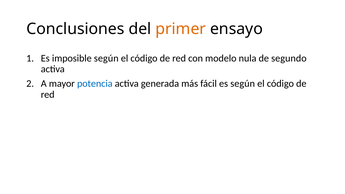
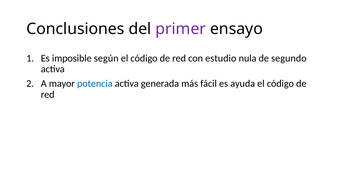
primer colour: orange -> purple
modelo: modelo -> estudio
es según: según -> ayuda
